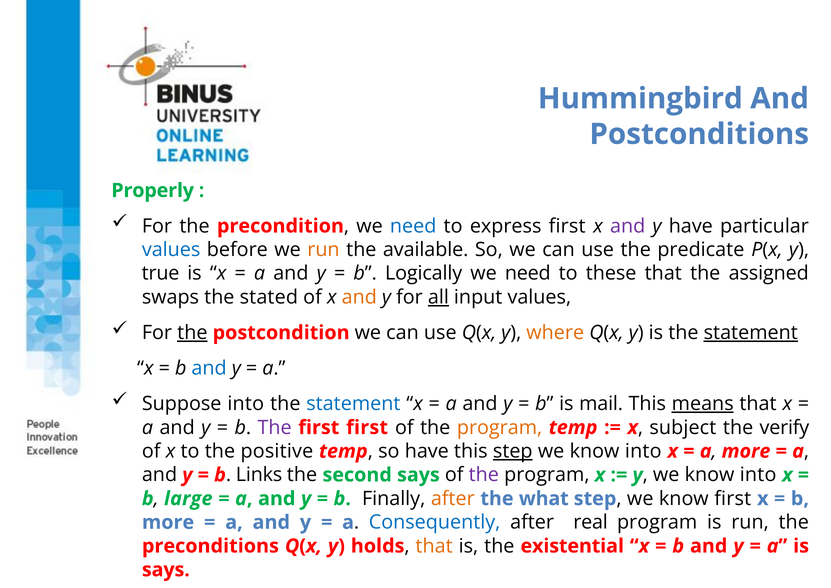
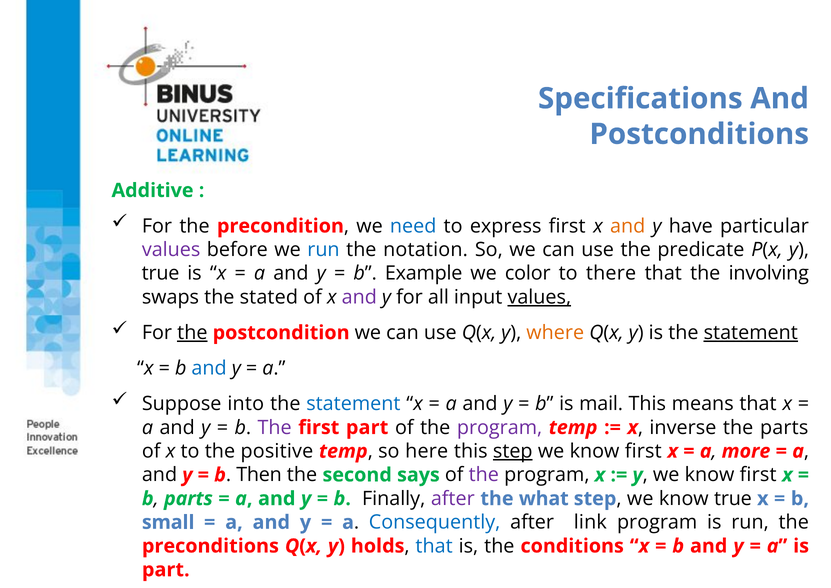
Hummingbird: Hummingbird -> Specifications
Properly: Properly -> Additive
and at (628, 226) colour: purple -> orange
values at (171, 250) colour: blue -> purple
run at (323, 250) colour: orange -> blue
available: available -> notation
Logically: Logically -> Example
need at (528, 273): need -> color
these: these -> there
assigned: assigned -> involving
and at (359, 297) colour: orange -> purple
all underline: present -> none
values at (539, 297) underline: none -> present
means underline: present -> none
first first: first -> part
program at (500, 427) colour: orange -> purple
subject: subject -> inverse
the verify: verify -> parts
so have: have -> here
into at (643, 451): into -> first
Links: Links -> Then
y we know into: into -> first
b large: large -> parts
after at (453, 499) colour: orange -> purple
know first: first -> true
more at (168, 522): more -> small
real: real -> link
that at (434, 546) colour: orange -> blue
existential: existential -> conditions
says at (166, 570): says -> part
